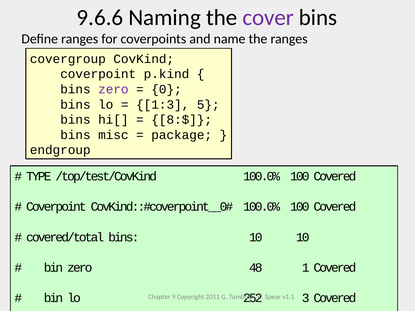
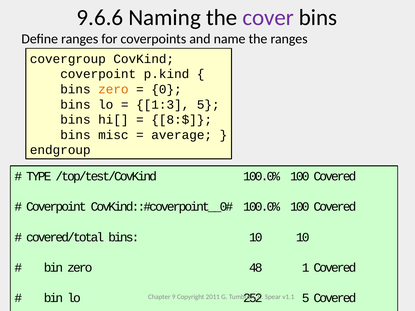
zero at (113, 89) colour: purple -> orange
package: package -> average
3 at (306, 298): 3 -> 5
